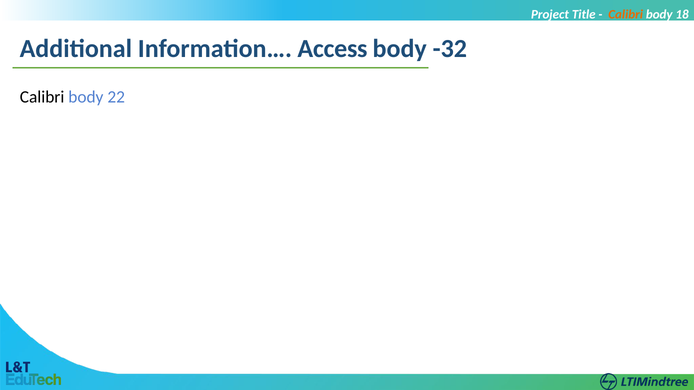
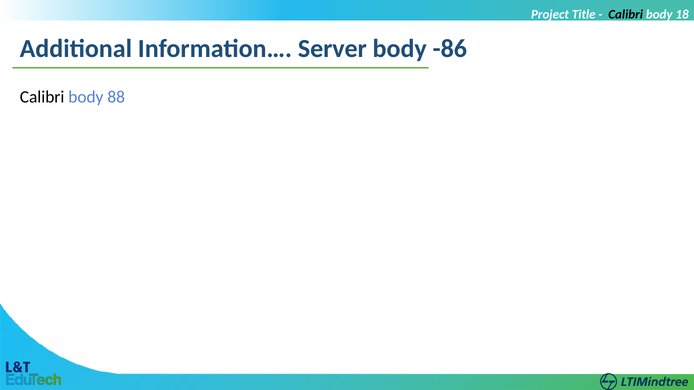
Calibri at (626, 14) colour: orange -> black
Access: Access -> Server
-32: -32 -> -86
22: 22 -> 88
